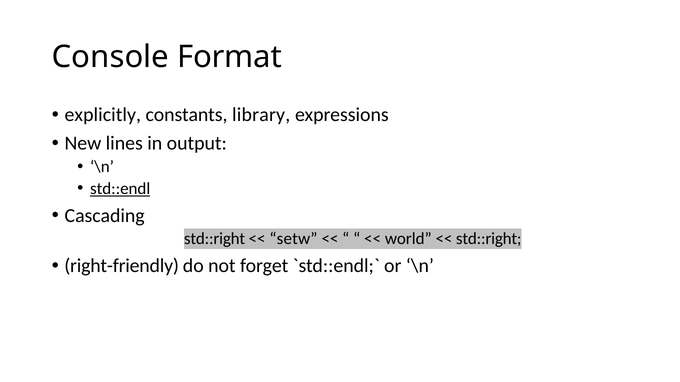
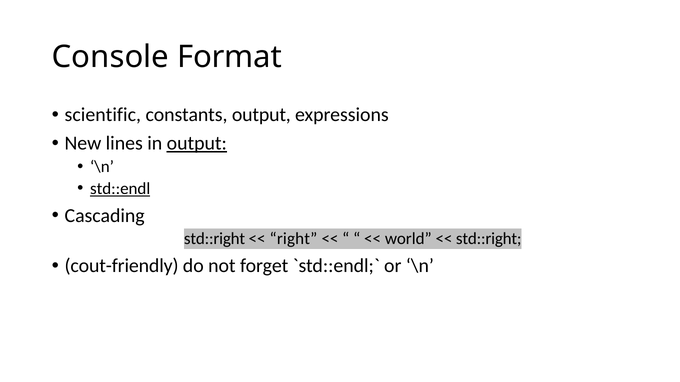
explicitly: explicitly -> scientific
constants library: library -> output
output at (197, 143) underline: none -> present
setw: setw -> right
right-friendly: right-friendly -> cout-friendly
